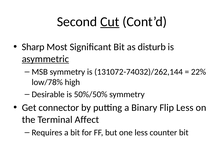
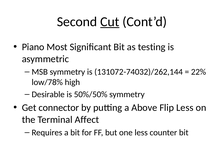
Sharp: Sharp -> Piano
disturb: disturb -> testing
asymmetric underline: present -> none
Binary: Binary -> Above
